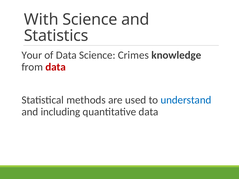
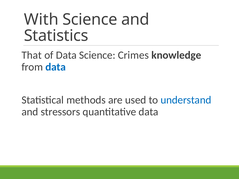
Your: Your -> That
data at (56, 67) colour: red -> blue
including: including -> stressors
